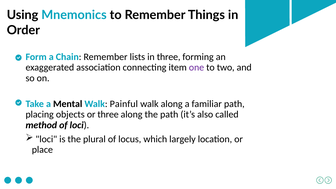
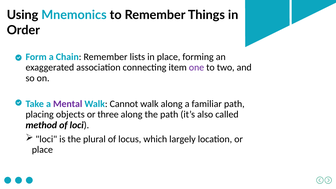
in three: three -> place
Mental colour: black -> purple
Painful: Painful -> Cannot
